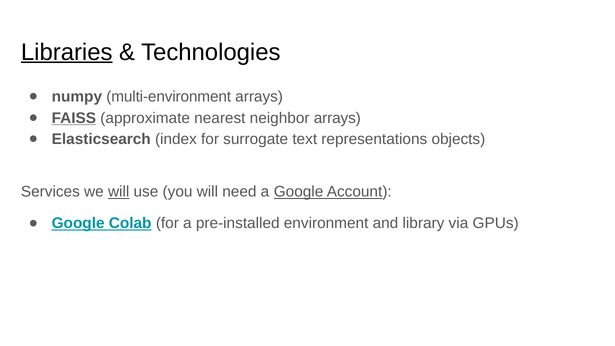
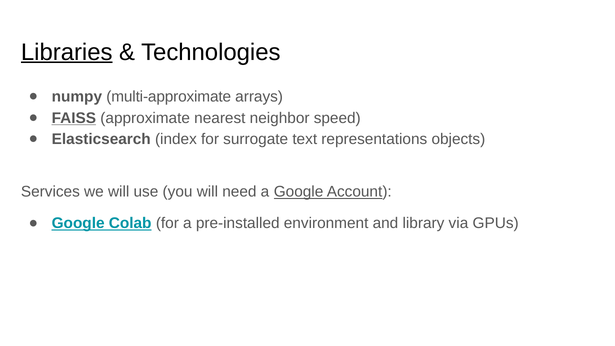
multi-environment: multi-environment -> multi-approximate
neighbor arrays: arrays -> speed
will at (119, 192) underline: present -> none
